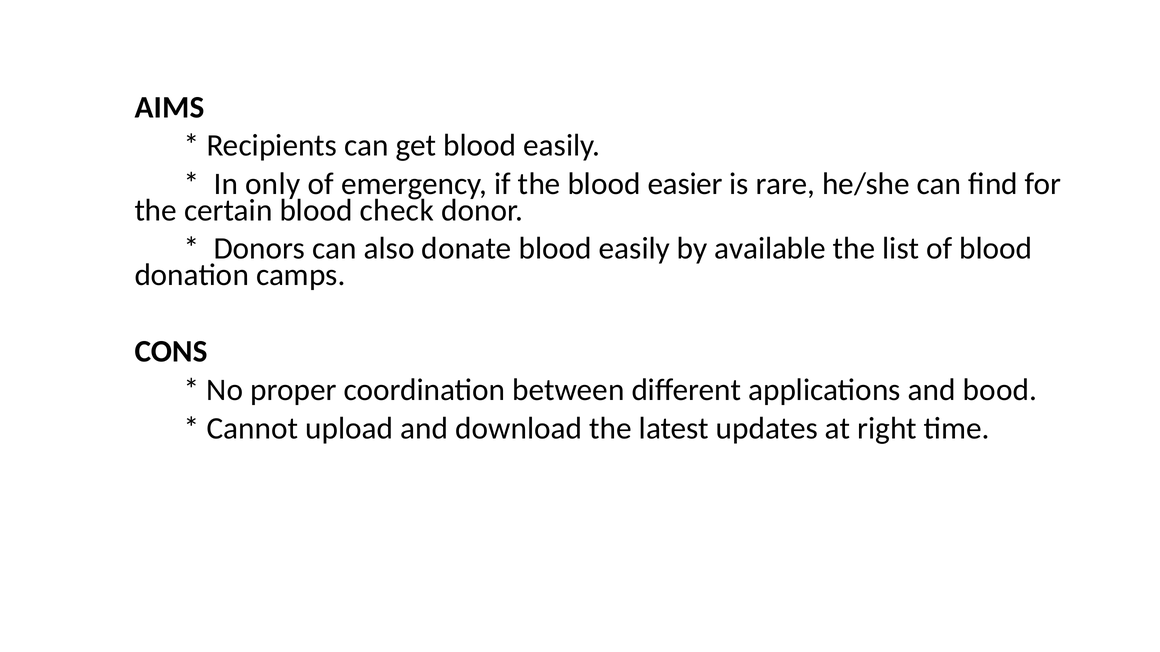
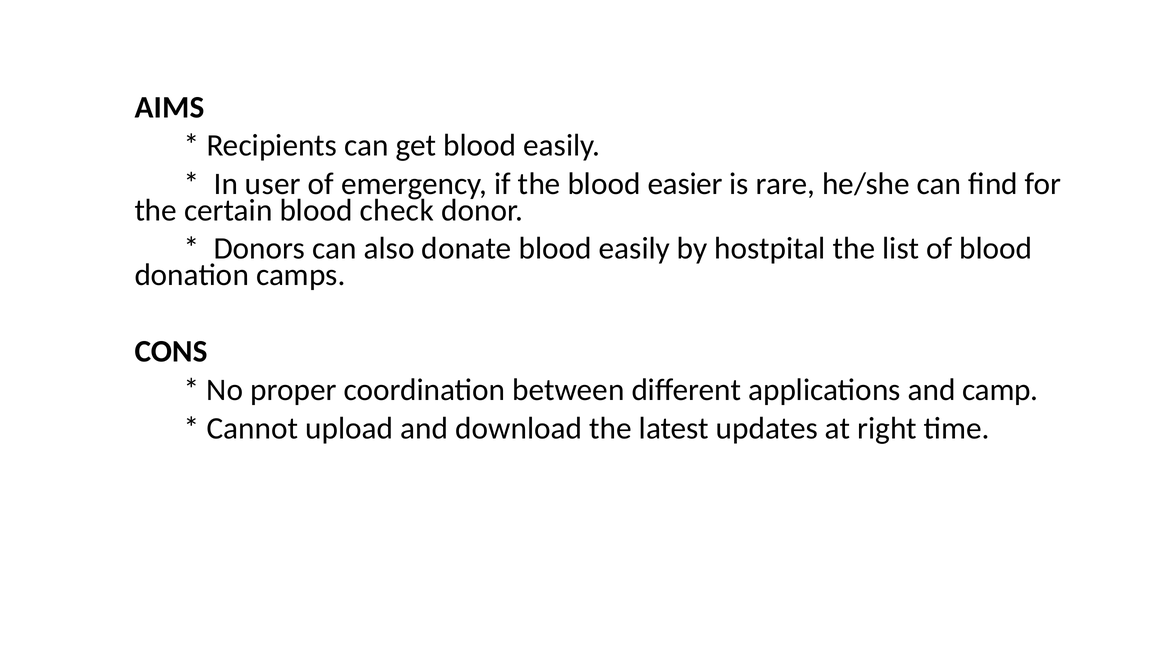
only: only -> user
available: available -> hostpital
bood: bood -> camp
